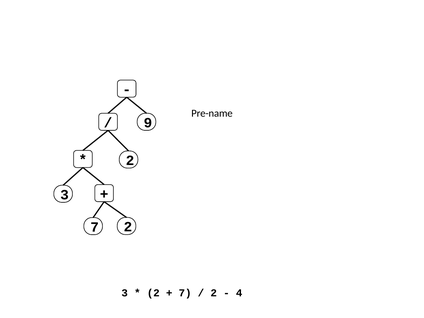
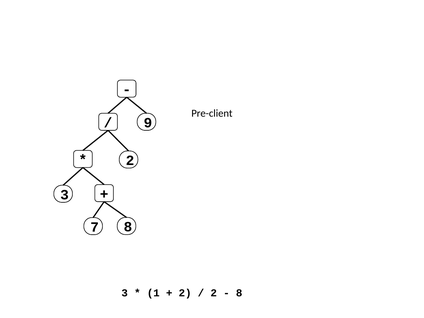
Pre-name: Pre-name -> Pre-client
7 2: 2 -> 8
2 at (153, 293): 2 -> 1
7 at (185, 293): 7 -> 2
4 at (239, 293): 4 -> 8
